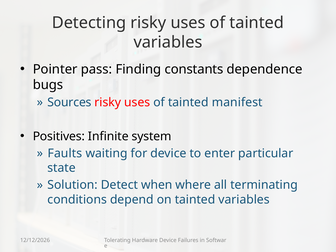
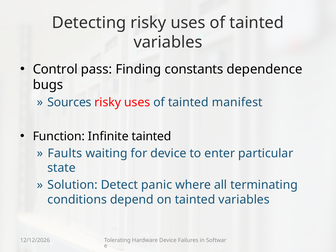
Pointer: Pointer -> Control
Positives: Positives -> Function
Infinite system: system -> tainted
when: when -> panic
